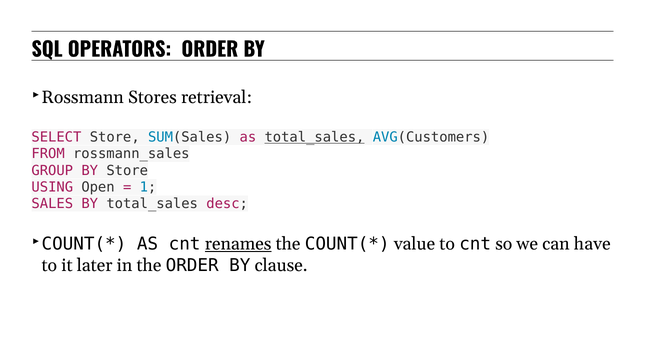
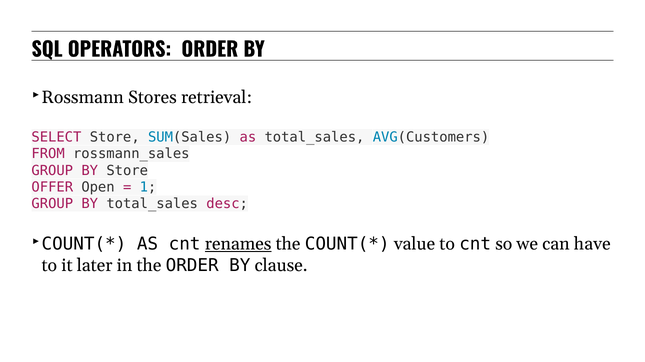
total_sales at (314, 137) underline: present -> none
USING: USING -> OFFER
SALES at (52, 204): SALES -> GROUP
